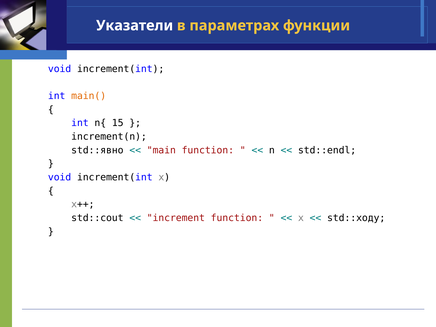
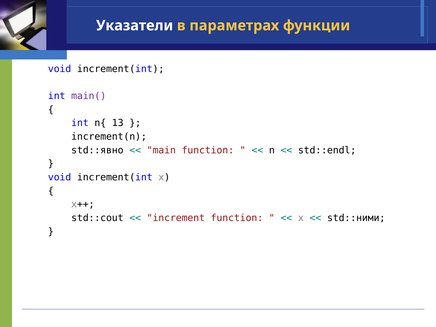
main( colour: orange -> purple
15: 15 -> 13
std::ходу: std::ходу -> std::ними
